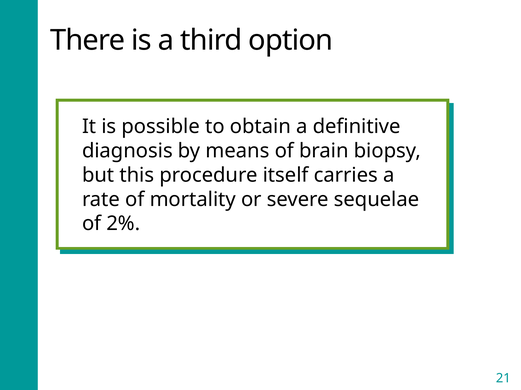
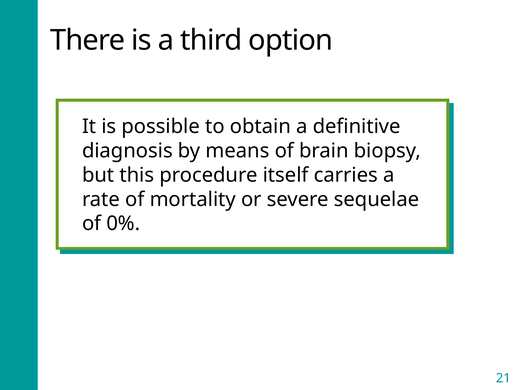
2%: 2% -> 0%
